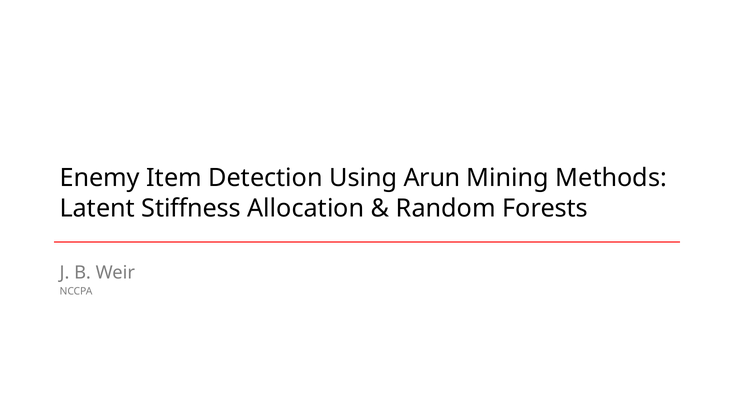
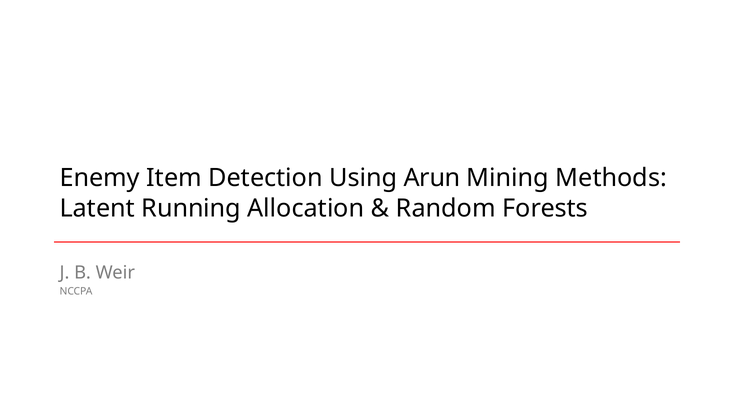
Stiffness: Stiffness -> Running
